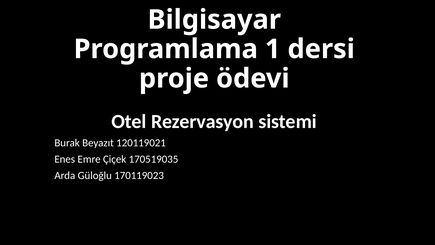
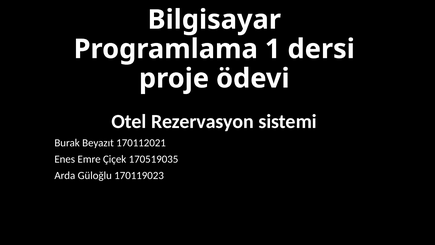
120119021: 120119021 -> 170112021
